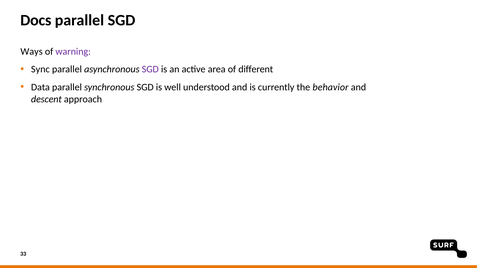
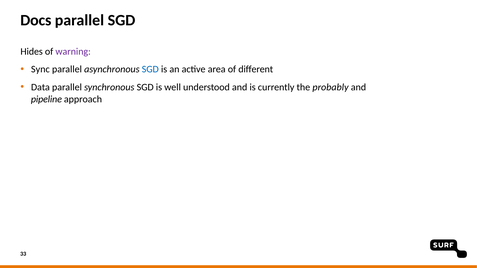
Ways: Ways -> Hides
SGD at (150, 69) colour: purple -> blue
behavior: behavior -> probably
descent: descent -> pipeline
